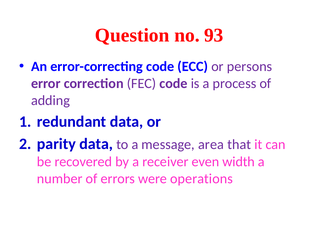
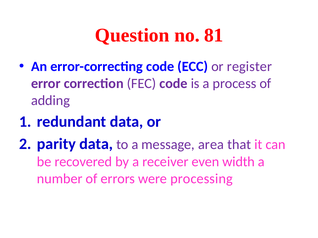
93: 93 -> 81
persons: persons -> register
operations: operations -> processing
